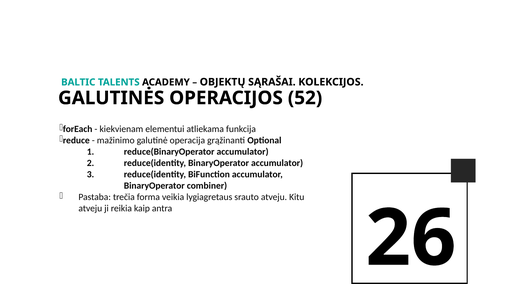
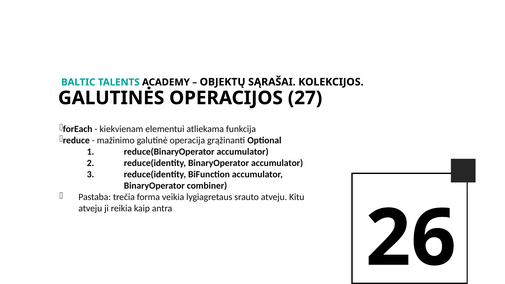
52: 52 -> 27
